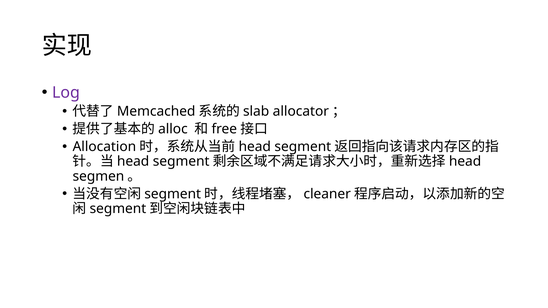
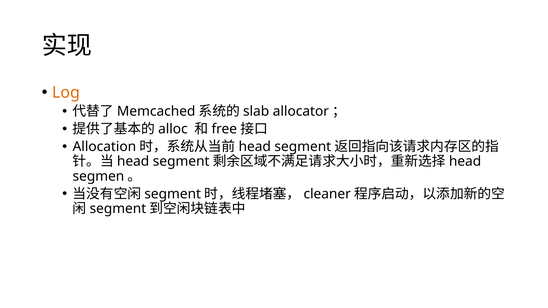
Log colour: purple -> orange
